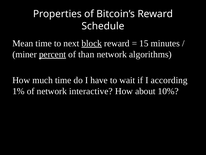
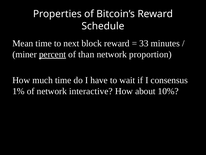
block underline: present -> none
15: 15 -> 33
algorithms: algorithms -> proportion
according: according -> consensus
